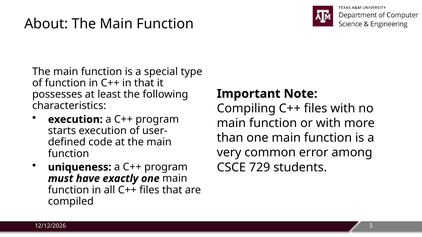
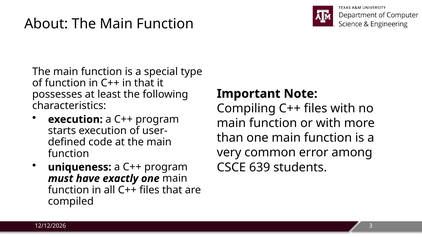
729: 729 -> 639
